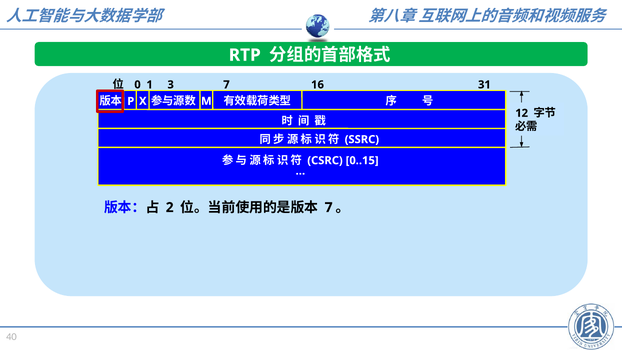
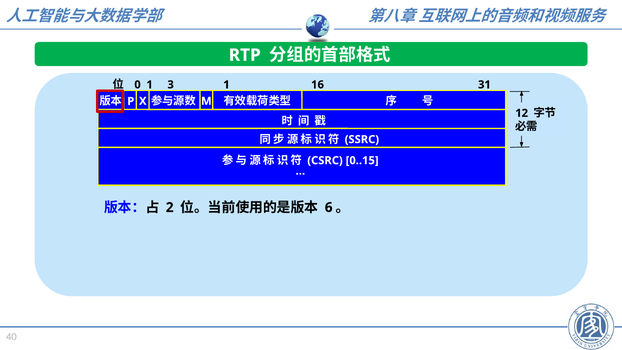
3 7: 7 -> 1
7 at (329, 207): 7 -> 6
